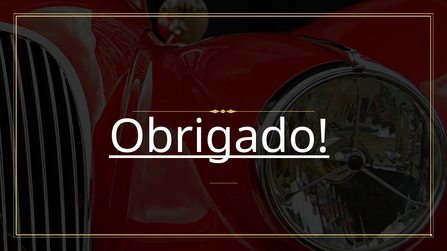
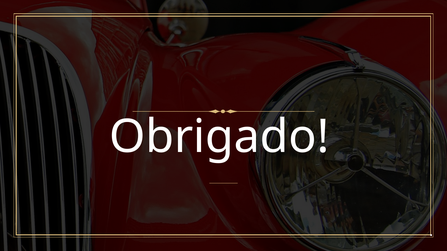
Obrigado underline: present -> none
